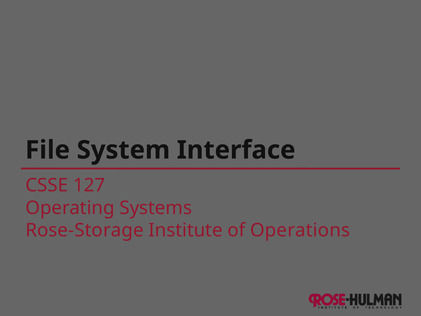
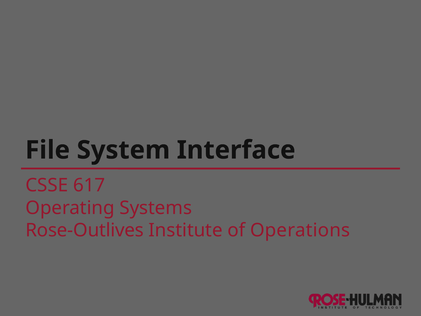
127: 127 -> 617
Rose-Storage: Rose-Storage -> Rose-Outlives
